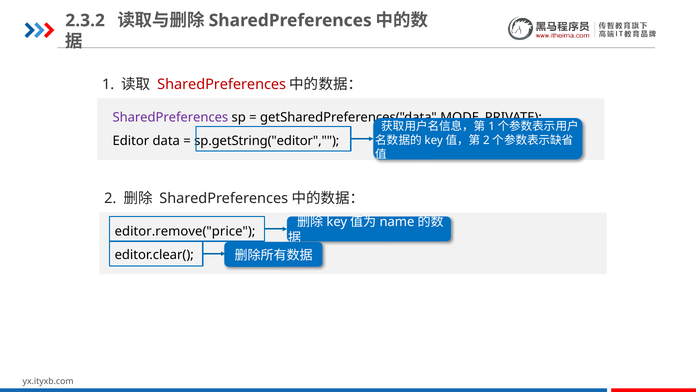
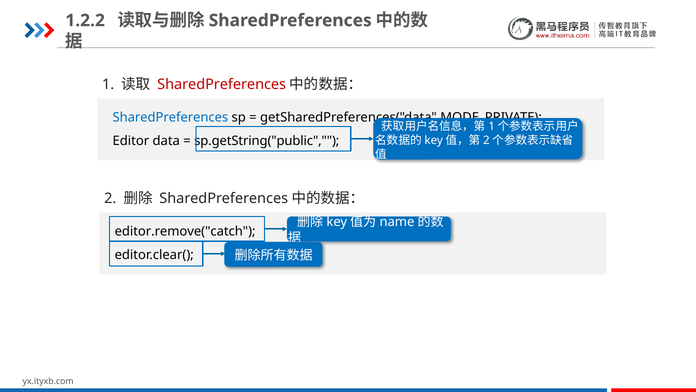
2.3.2: 2.3.2 -> 1.2.2
SharedPreferences at (170, 117) colour: purple -> blue
sp.getString("editor: sp.getString("editor -> sp.getString("public
editor.remove("price: editor.remove("price -> editor.remove("catch
